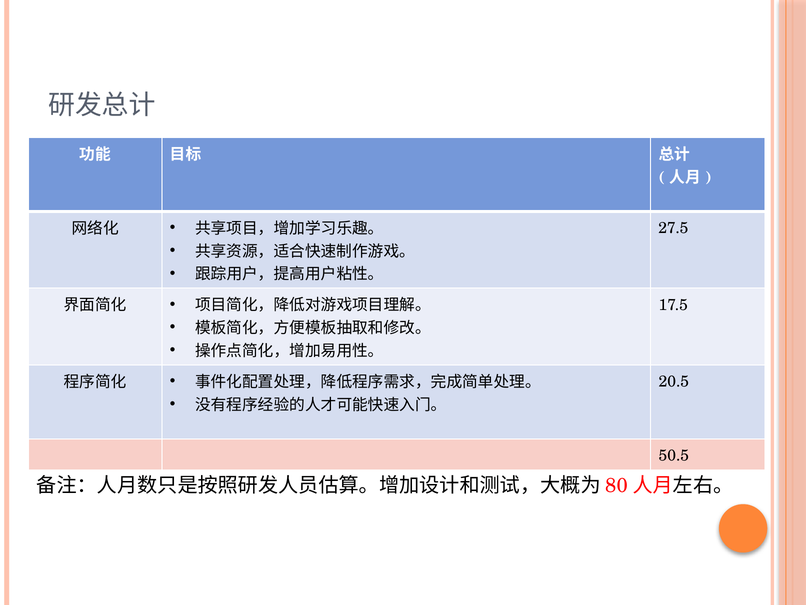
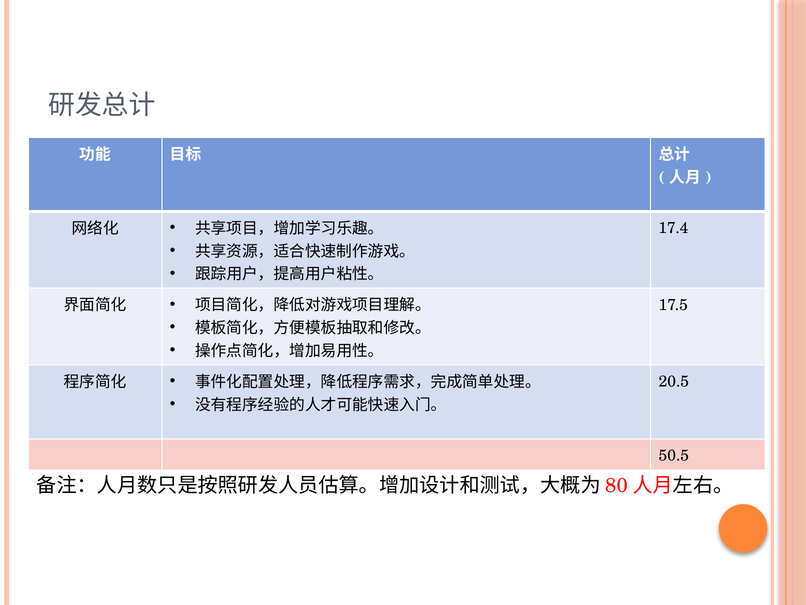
27.5: 27.5 -> 17.4
